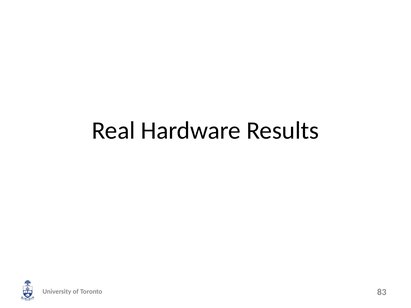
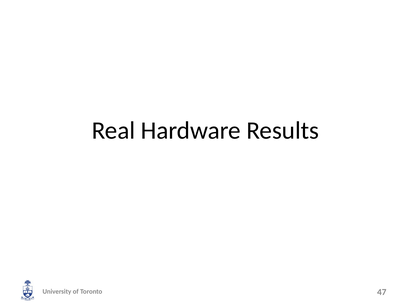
83: 83 -> 47
